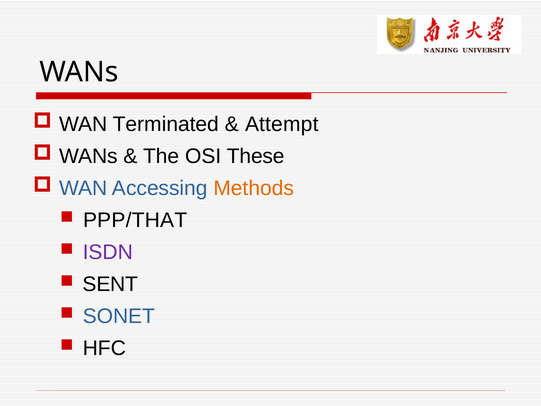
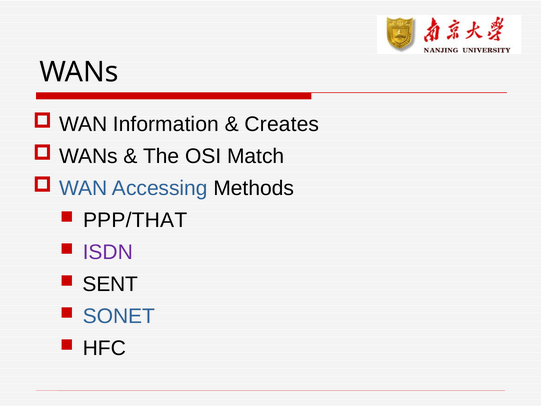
Terminated: Terminated -> Information
Attempt: Attempt -> Creates
These: These -> Match
Methods colour: orange -> black
